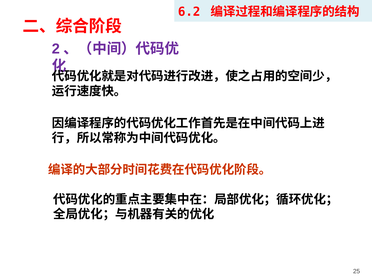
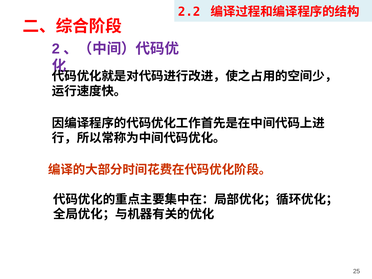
6.2: 6.2 -> 2.2
